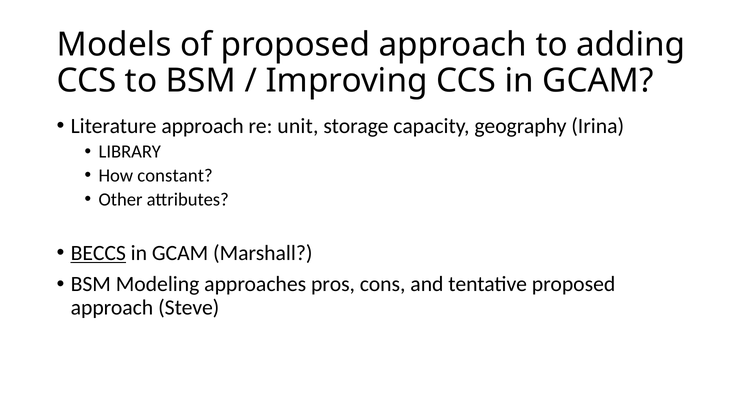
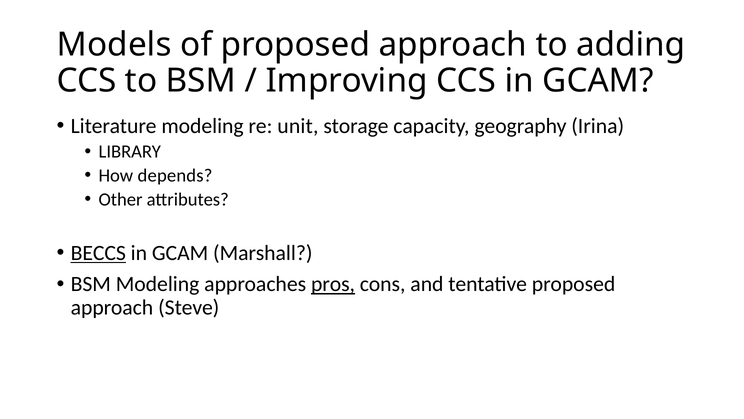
Literature approach: approach -> modeling
constant: constant -> depends
pros underline: none -> present
